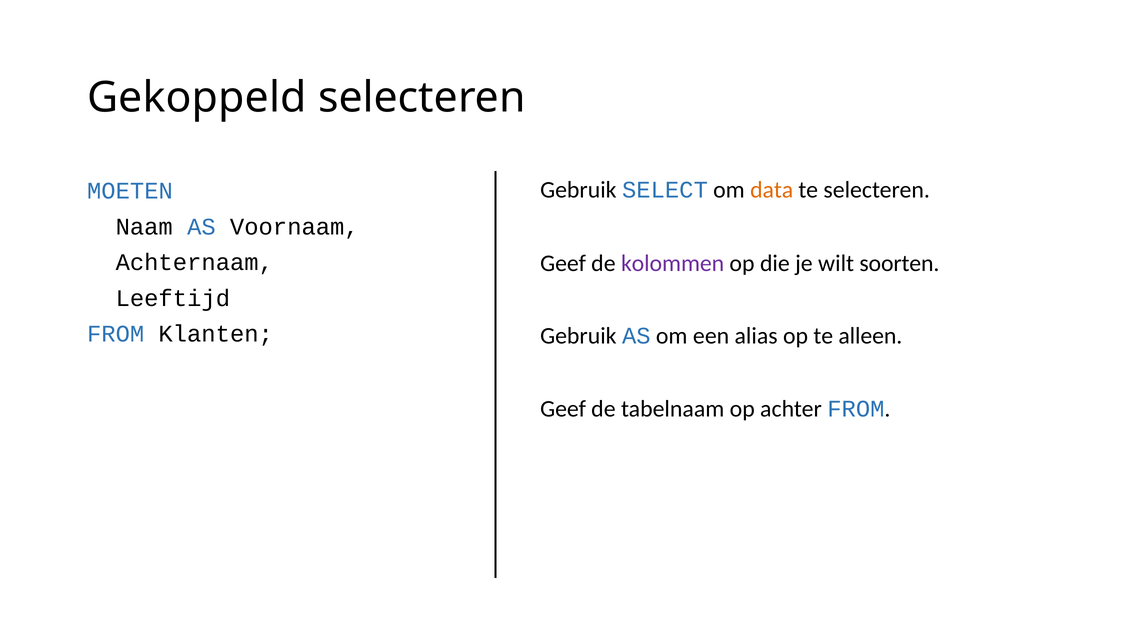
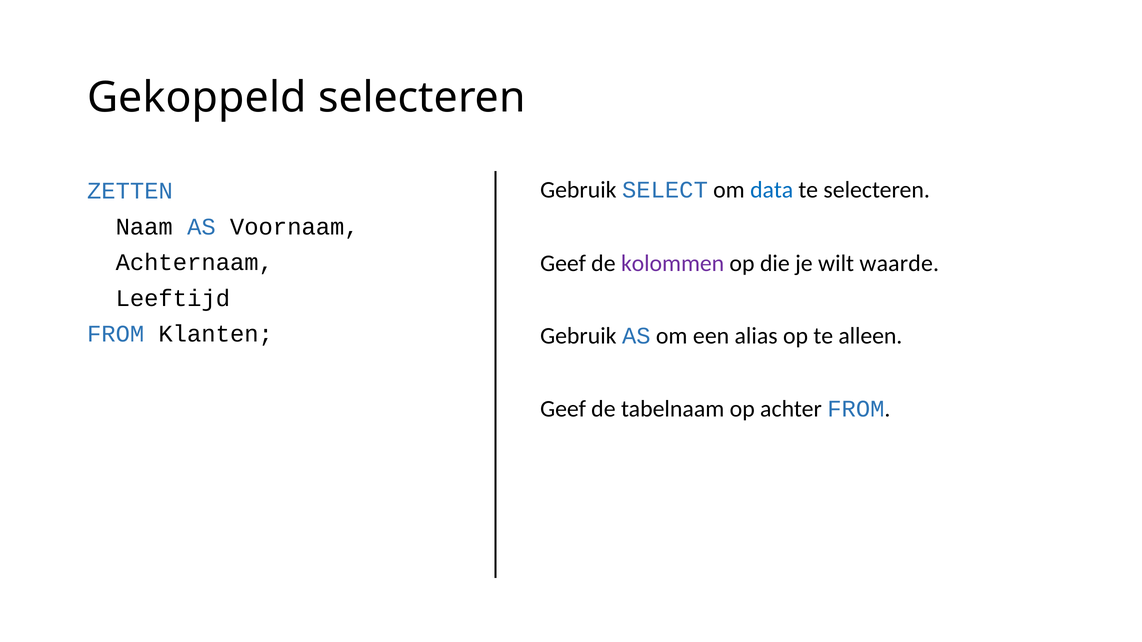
data colour: orange -> blue
MOETEN: MOETEN -> ZETTEN
soorten: soorten -> waarde
